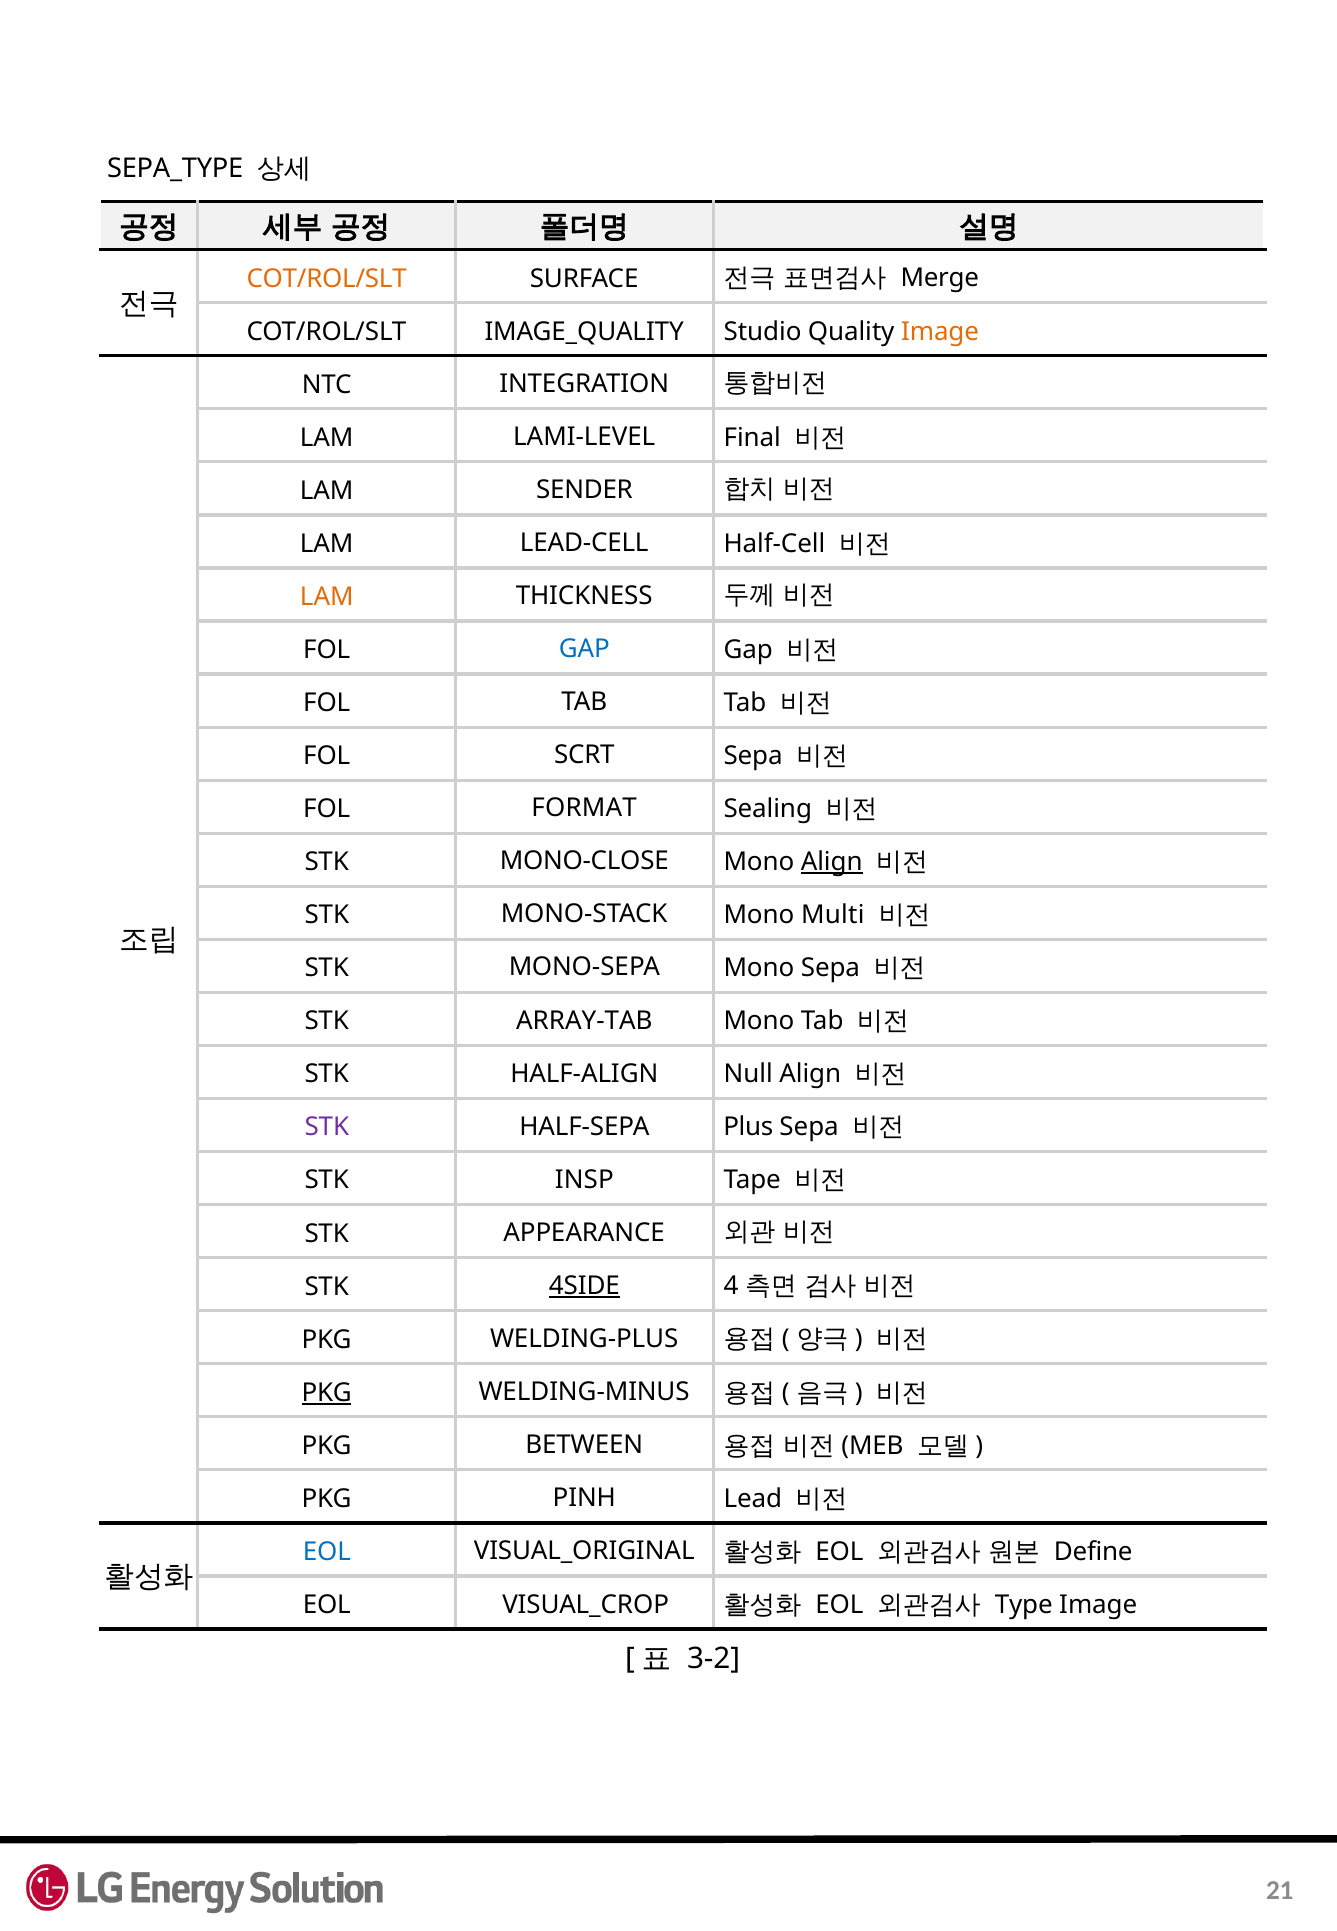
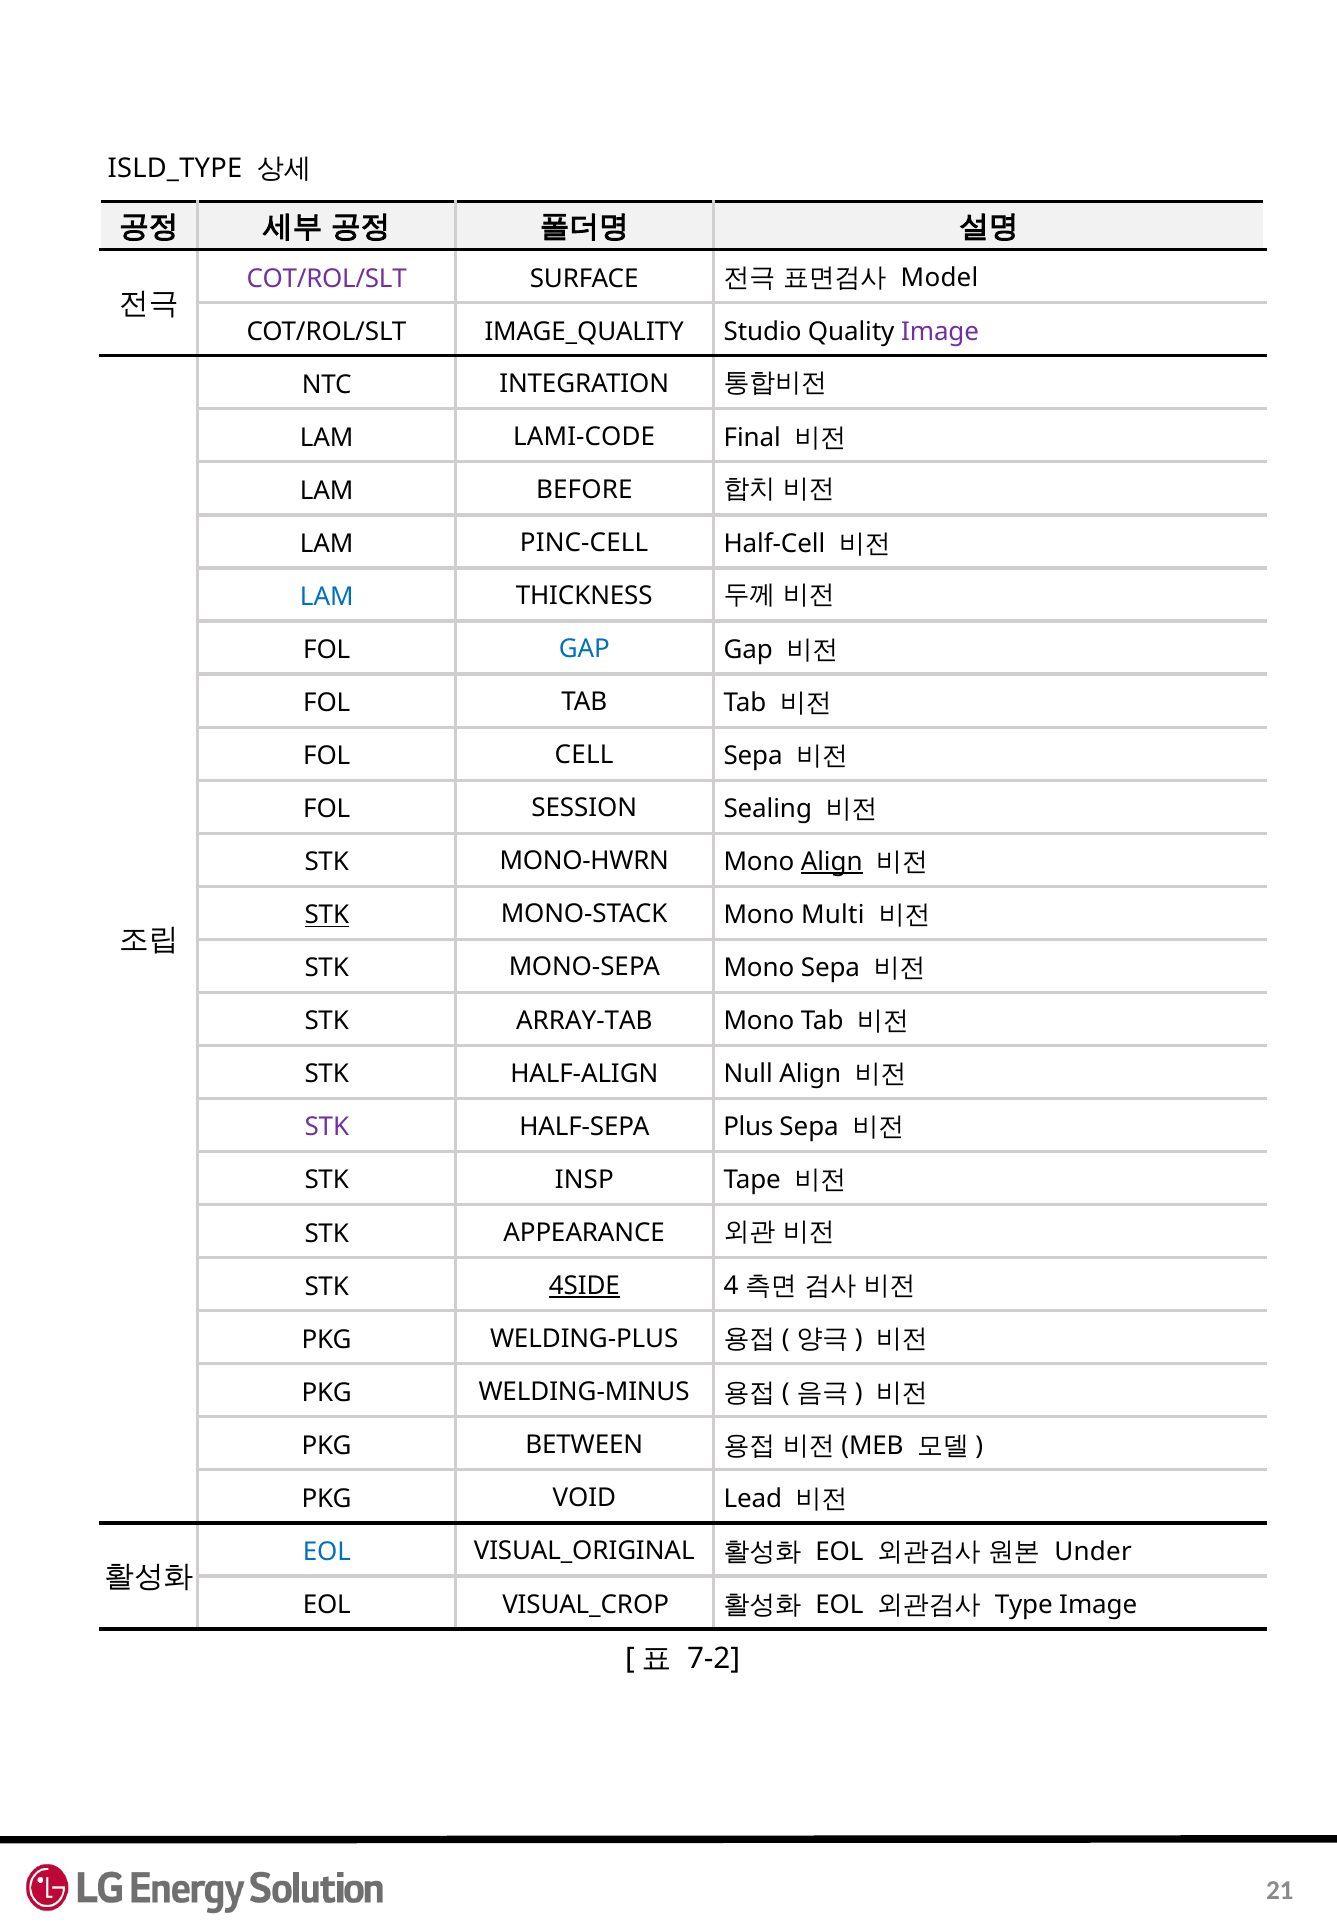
SEPA_TYPE: SEPA_TYPE -> ISLD_TYPE
COT/ROL/SLT at (327, 279) colour: orange -> purple
Merge: Merge -> Model
Image at (940, 332) colour: orange -> purple
LAMI-LEVEL: LAMI-LEVEL -> LAMI-CODE
SENDER: SENDER -> BEFORE
LEAD-CELL: LEAD-CELL -> PINC-CELL
LAM at (327, 597) colour: orange -> blue
SCRT: SCRT -> CELL
FORMAT: FORMAT -> SESSION
MONO-CLOSE: MONO-CLOSE -> MONO-HWRN
STK at (327, 915) underline: none -> present
PKG at (327, 1393) underline: present -> none
PINH: PINH -> VOID
Define: Define -> Under
3-2: 3-2 -> 7-2
